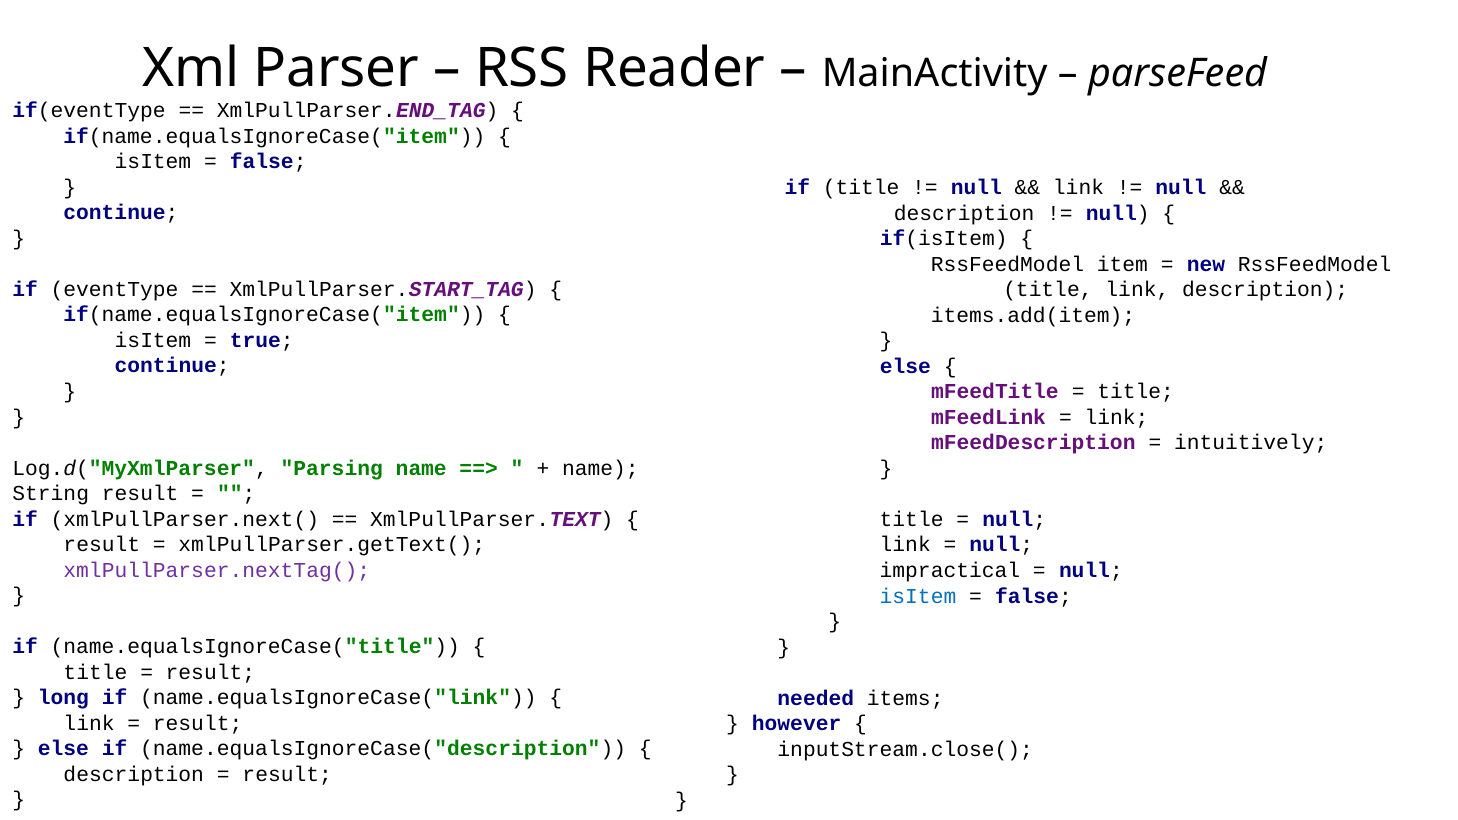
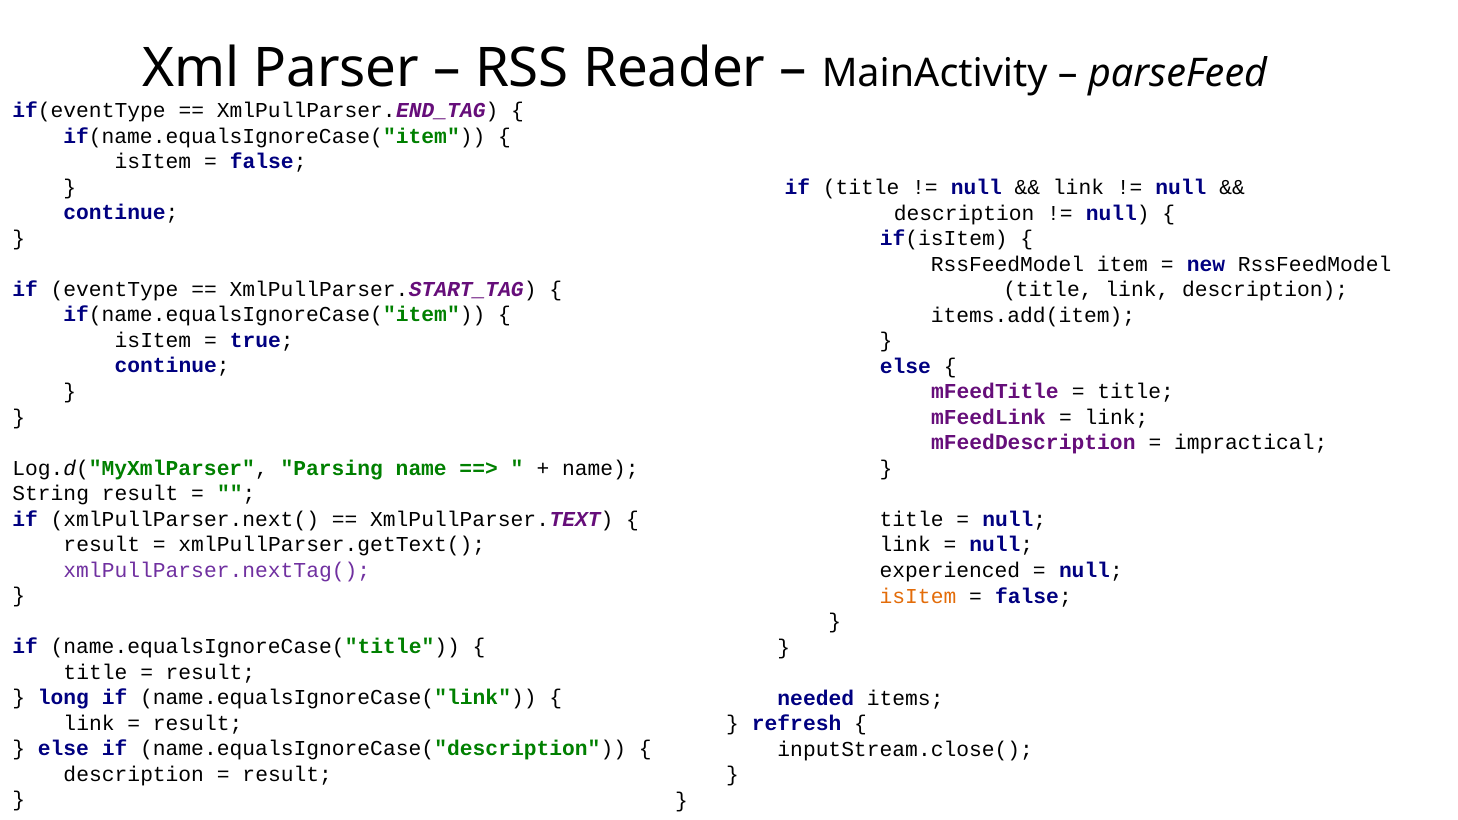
intuitively: intuitively -> impractical
impractical: impractical -> experienced
isItem at (918, 596) colour: blue -> orange
however: however -> refresh
